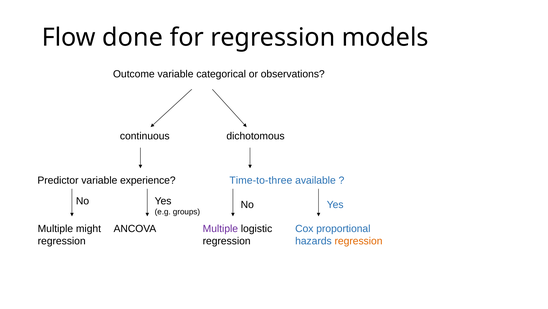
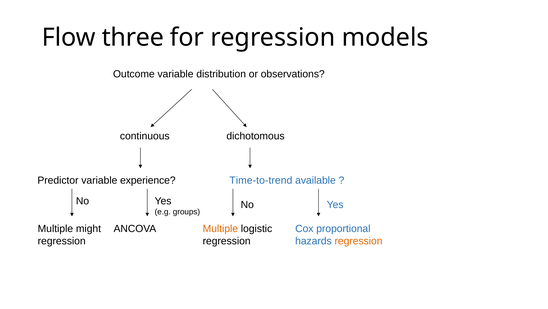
done: done -> three
categorical: categorical -> distribution
Time-to-three: Time-to-three -> Time-to-trend
Multiple at (220, 228) colour: purple -> orange
